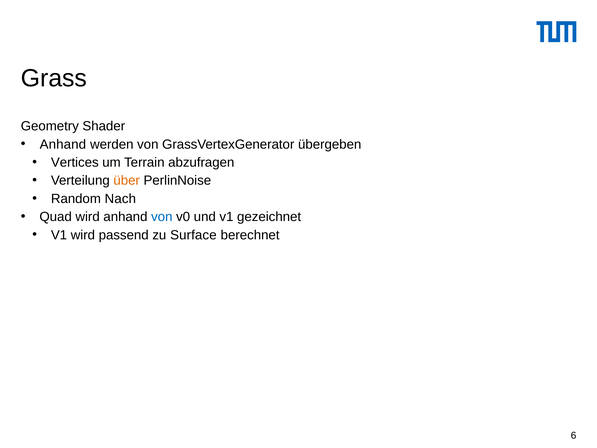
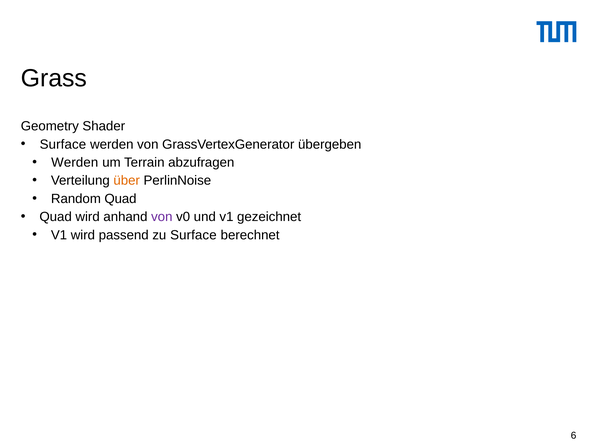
Anhand at (63, 144): Anhand -> Surface
Vertices at (75, 162): Vertices -> Werden
Random Nach: Nach -> Quad
von at (162, 217) colour: blue -> purple
